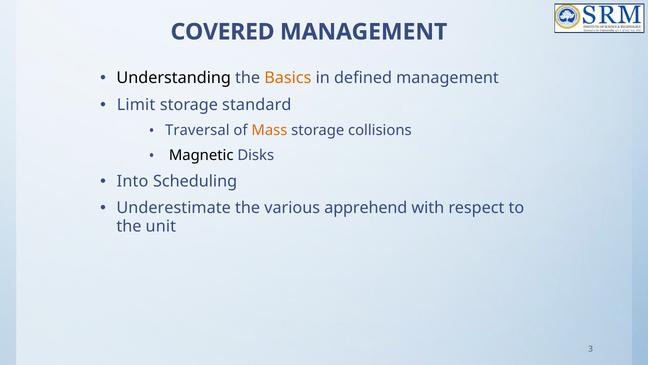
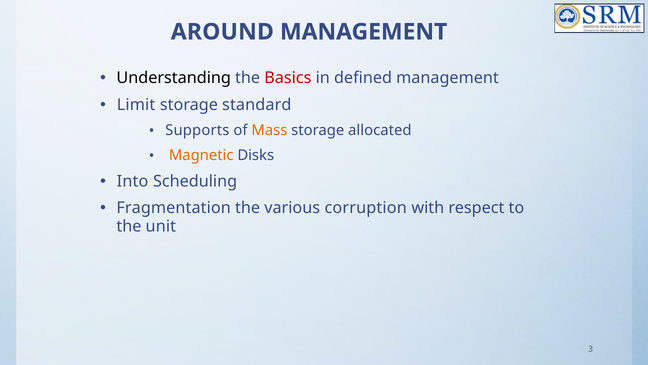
COVERED: COVERED -> AROUND
Basics colour: orange -> red
Traversal: Traversal -> Supports
collisions: collisions -> allocated
Magnetic colour: black -> orange
Underestimate: Underestimate -> Fragmentation
apprehend: apprehend -> corruption
